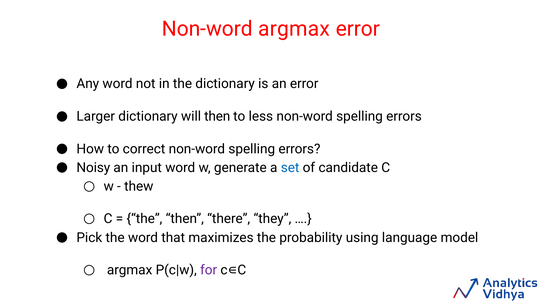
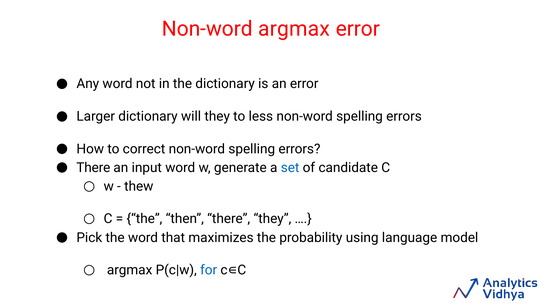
will then: then -> they
Noisy at (93, 168): Noisy -> There
for colour: purple -> blue
